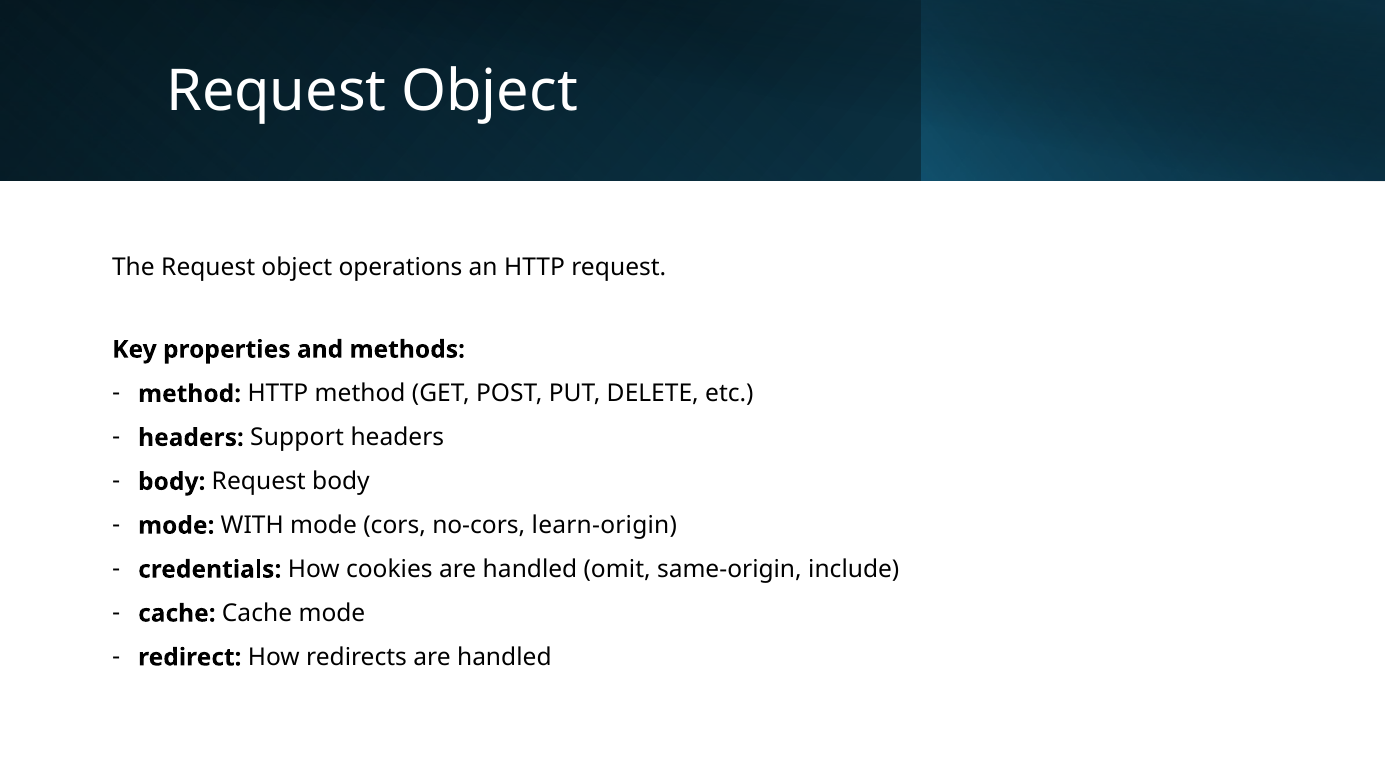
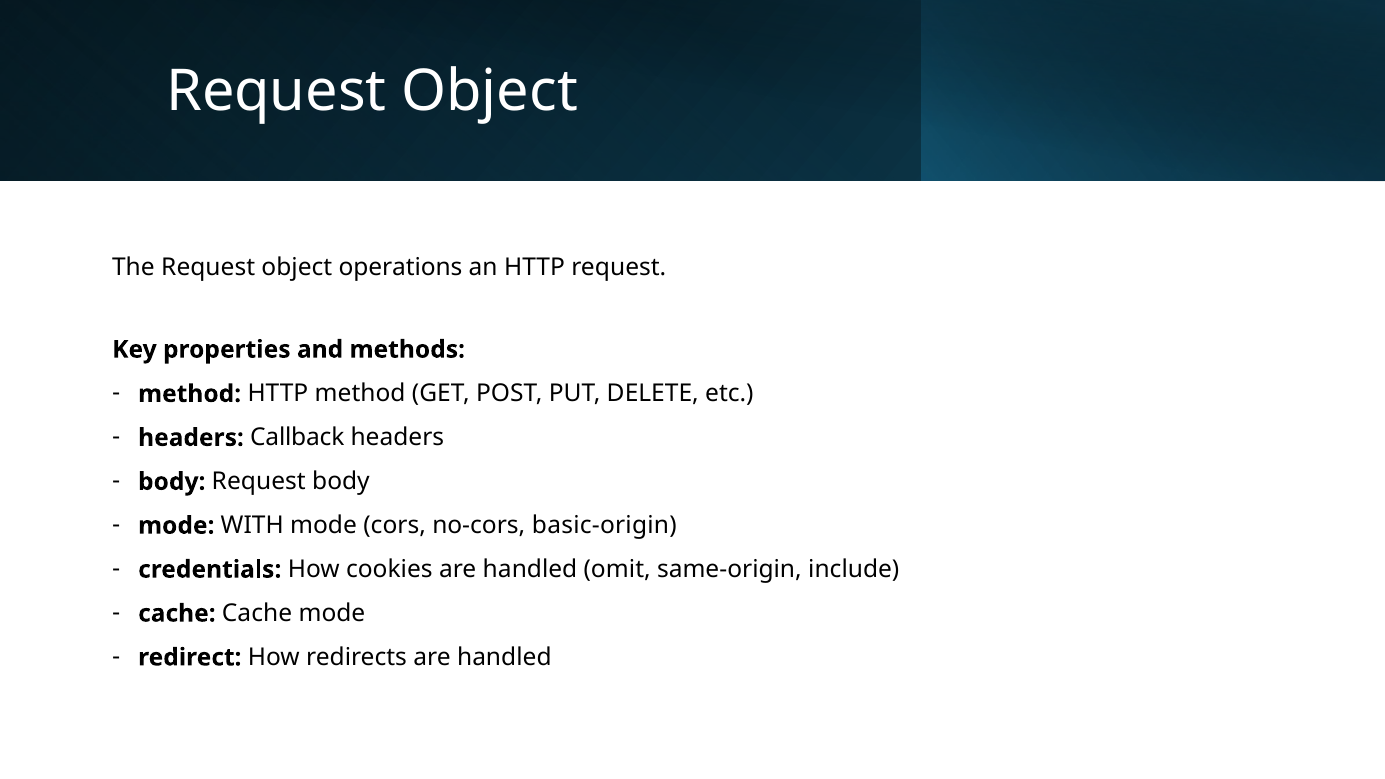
Support: Support -> Callback
learn-origin: learn-origin -> basic-origin
